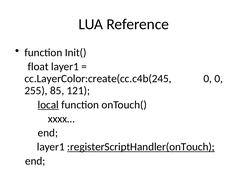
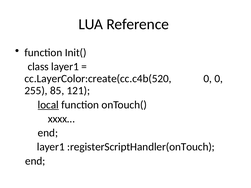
float: float -> class
cc.LayerColor:create(cc.c4b(245: cc.LayerColor:create(cc.c4b(245 -> cc.LayerColor:create(cc.c4b(520
:registerScriptHandler(onTouch underline: present -> none
